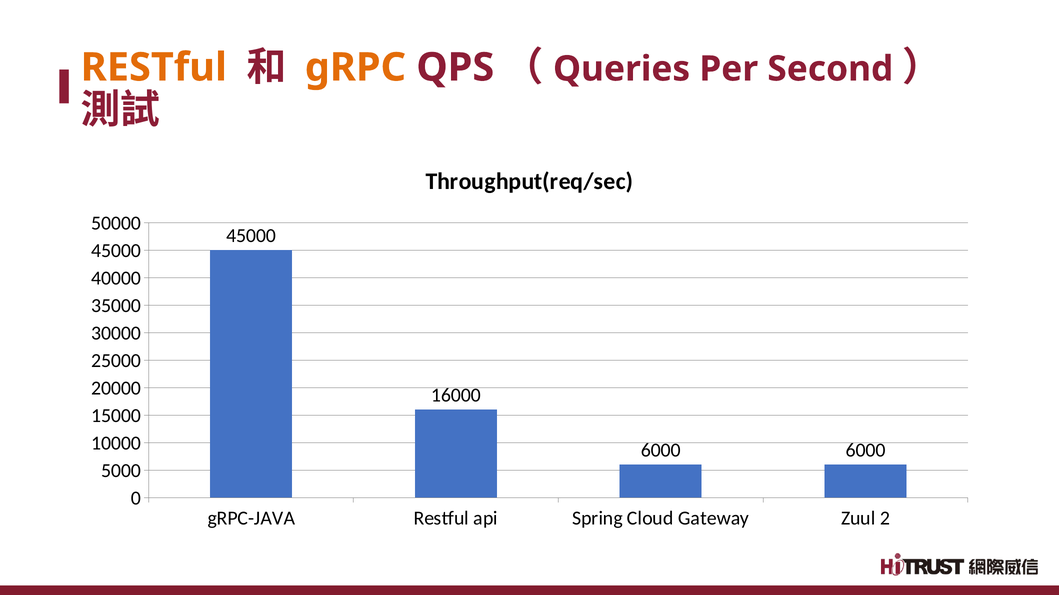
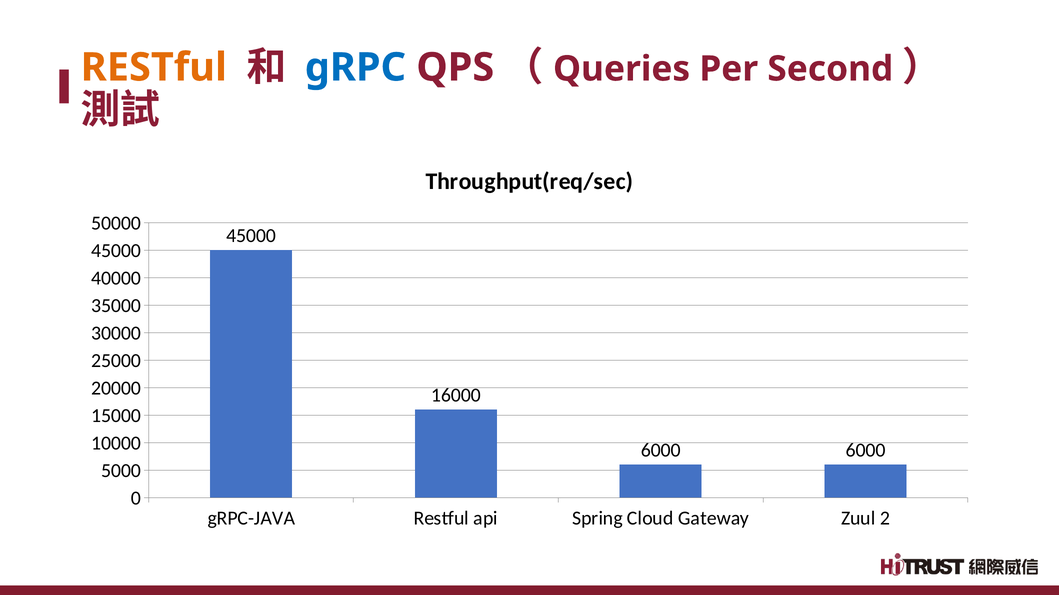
gRPC colour: orange -> blue
